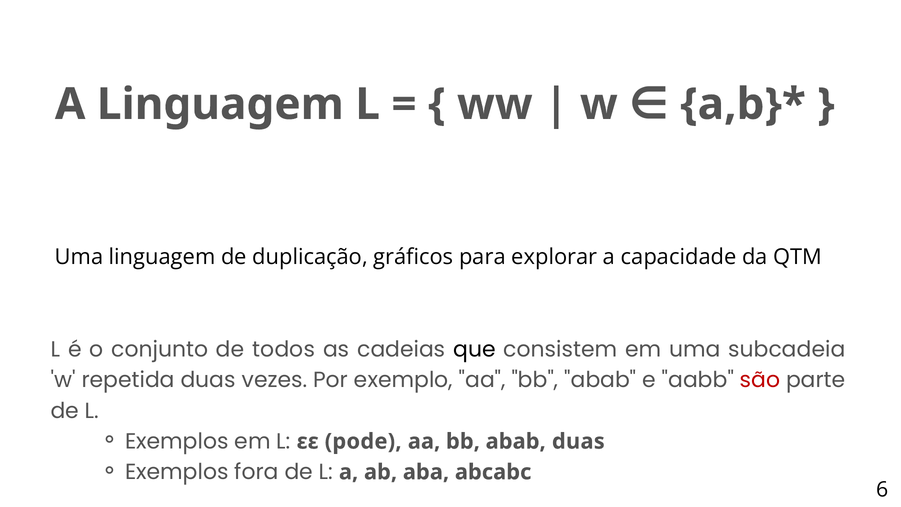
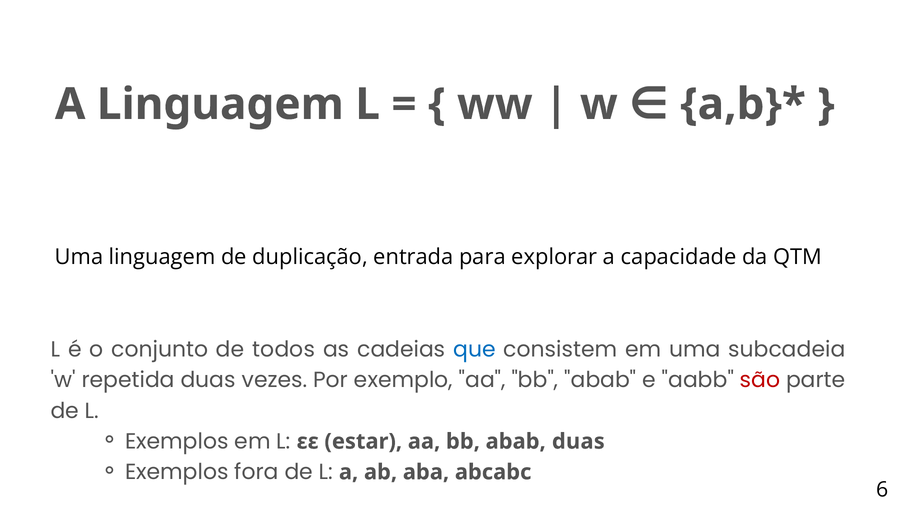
gráficos: gráficos -> entrada
que colour: black -> blue
pode: pode -> estar
